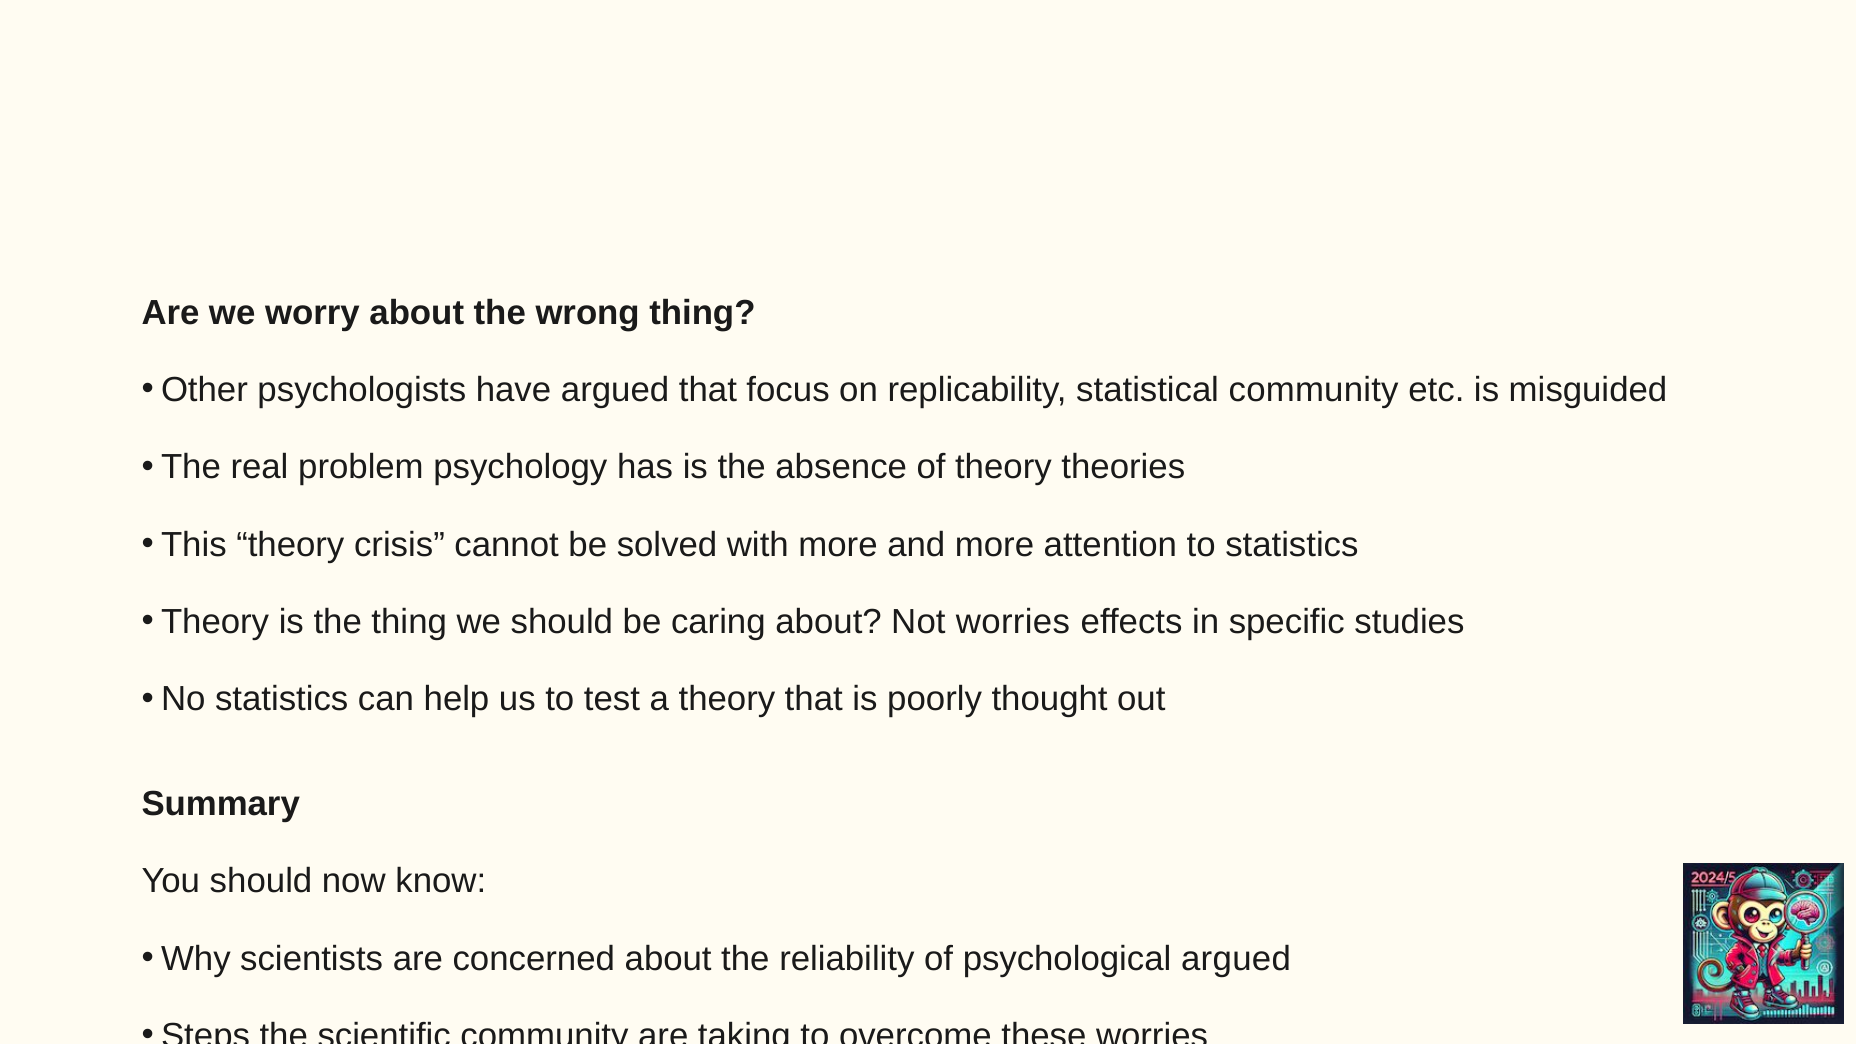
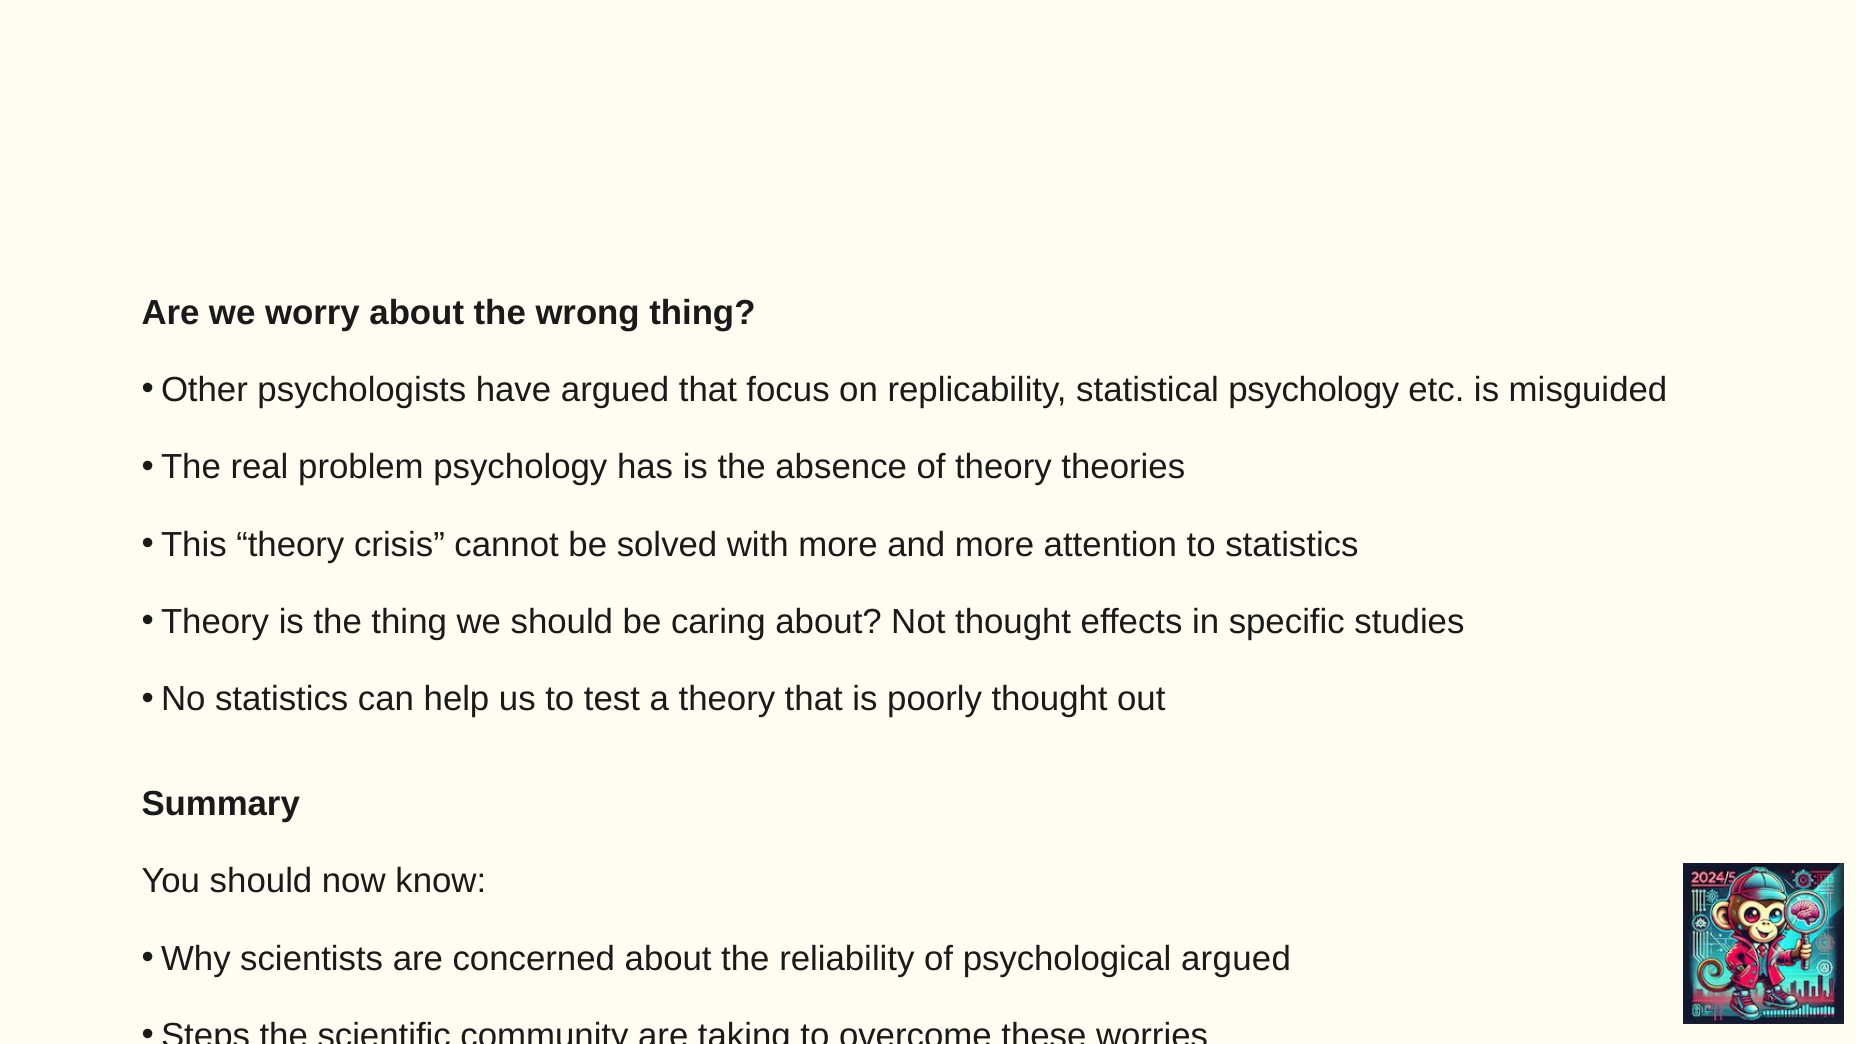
statistical community: community -> psychology
Not worries: worries -> thought
